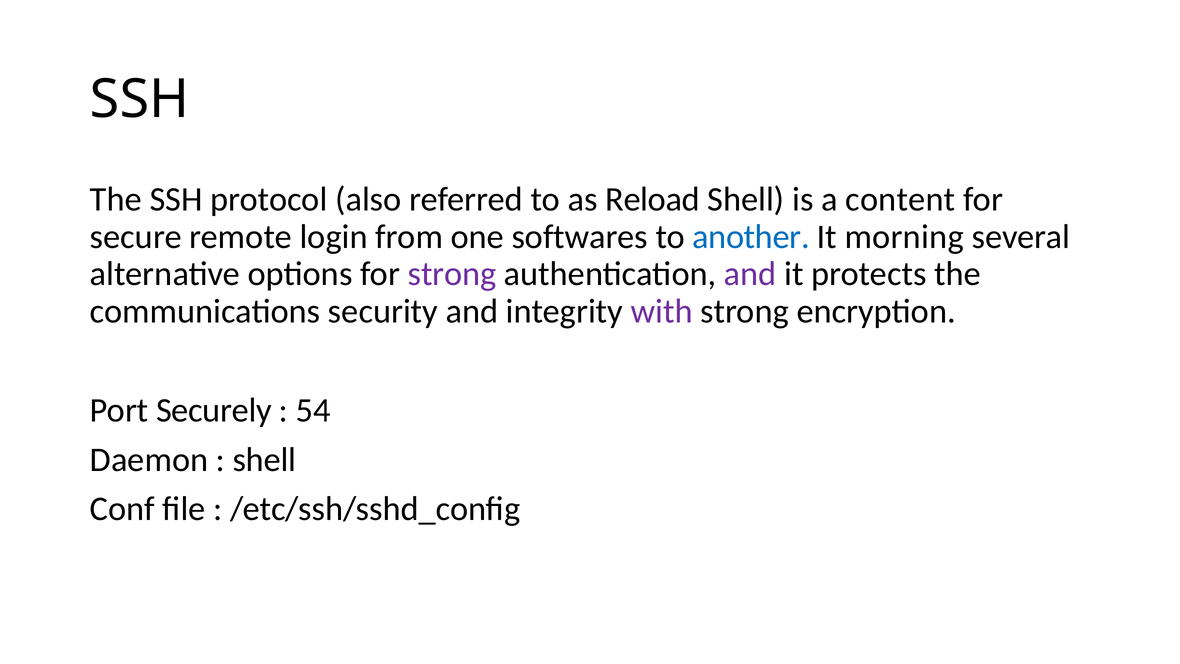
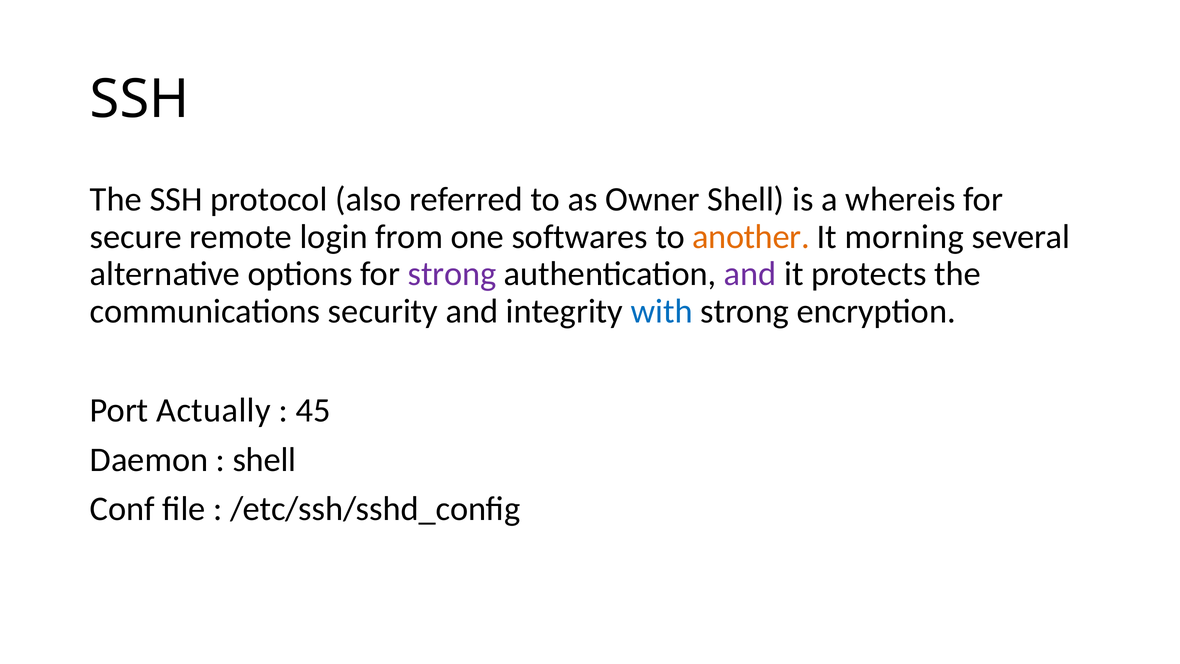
Reload: Reload -> Owner
content: content -> whereis
another colour: blue -> orange
with colour: purple -> blue
Securely: Securely -> Actually
54: 54 -> 45
